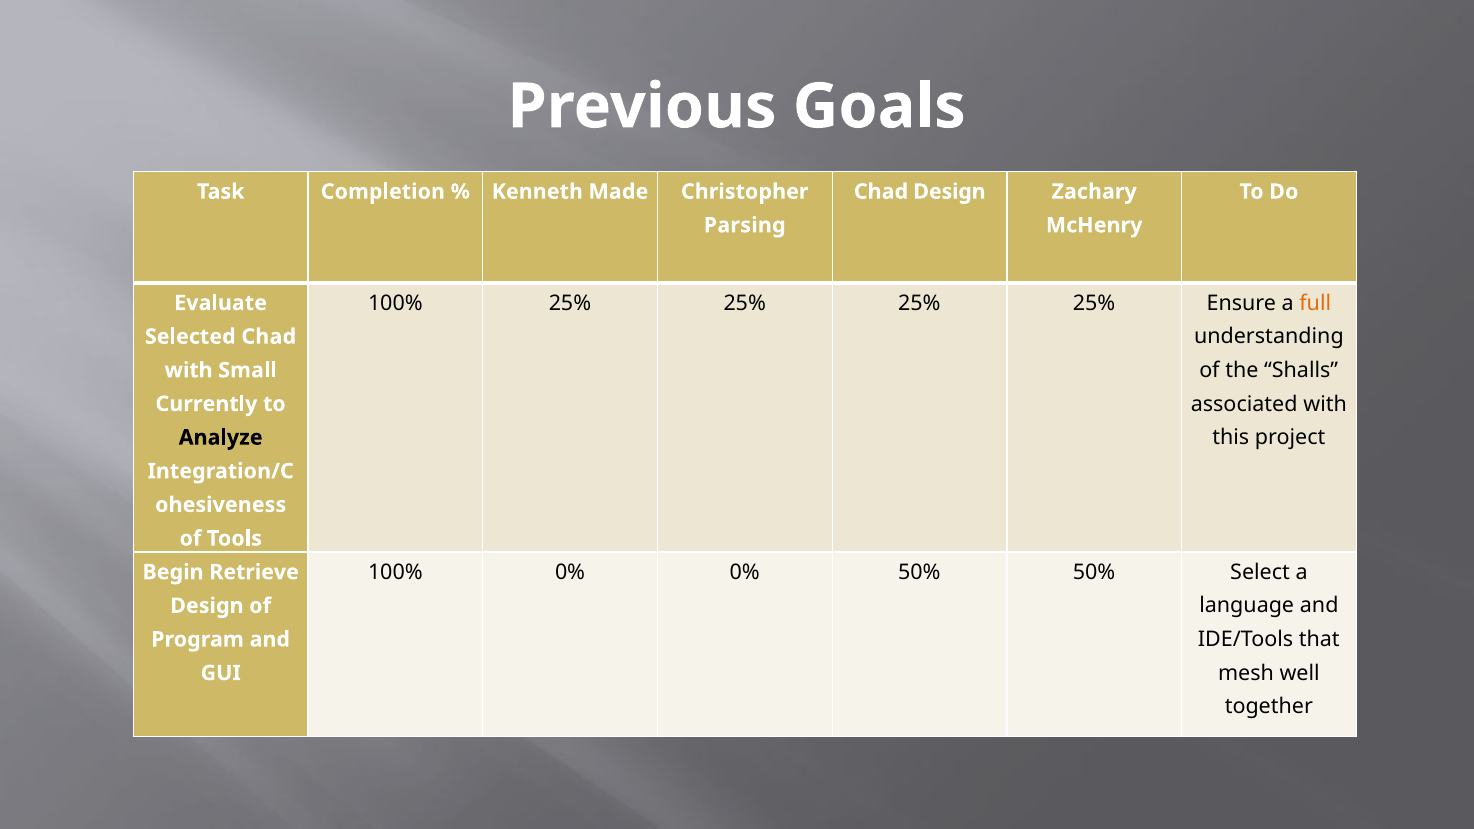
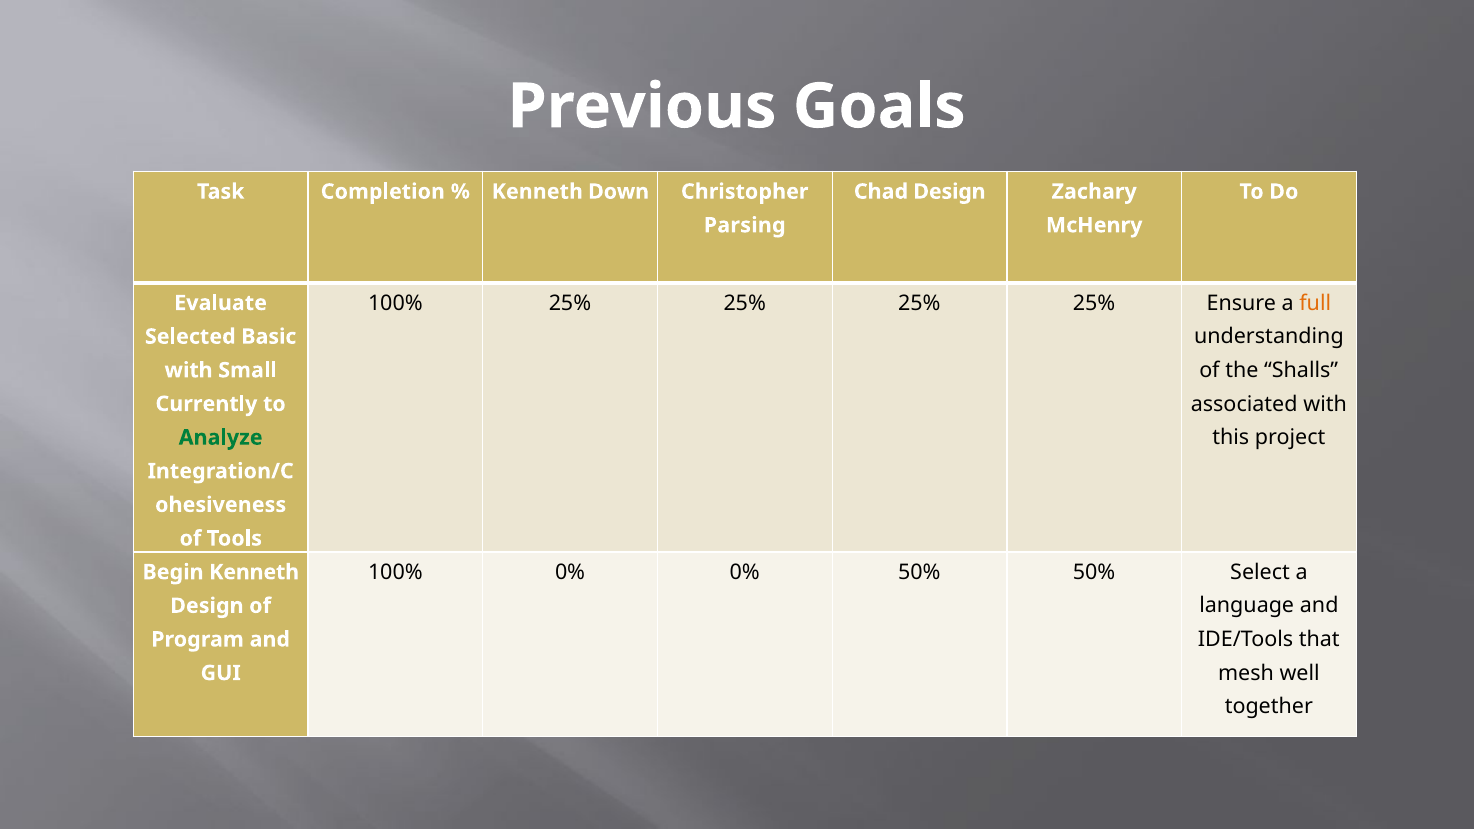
Made: Made -> Down
Selected Chad: Chad -> Basic
Analyze colour: black -> green
Begin Retrieve: Retrieve -> Kenneth
